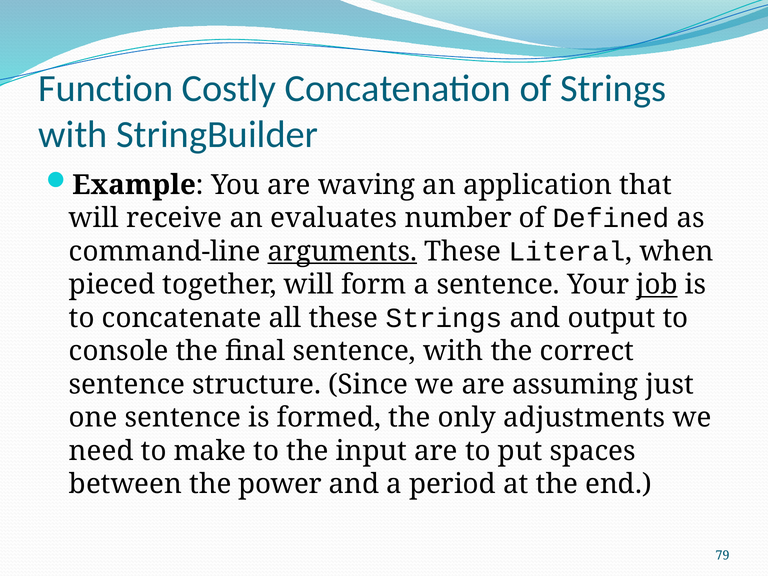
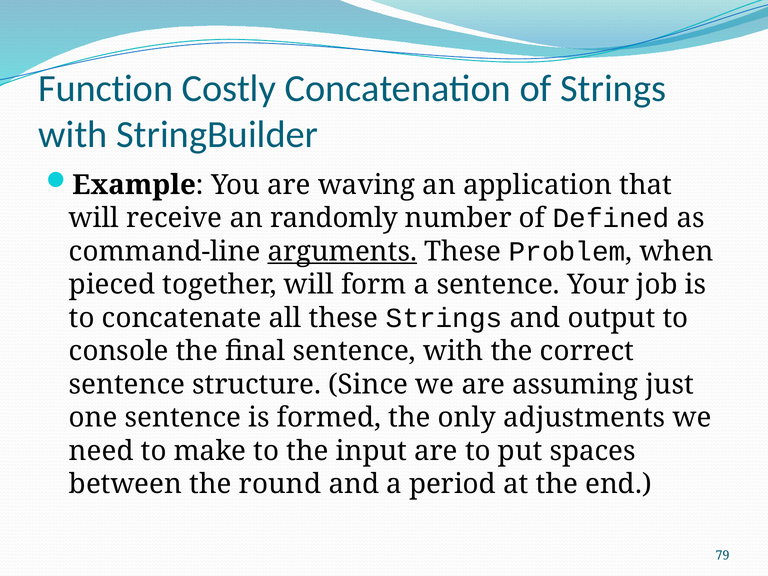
evaluates: evaluates -> randomly
Literal: Literal -> Problem
job underline: present -> none
power: power -> round
